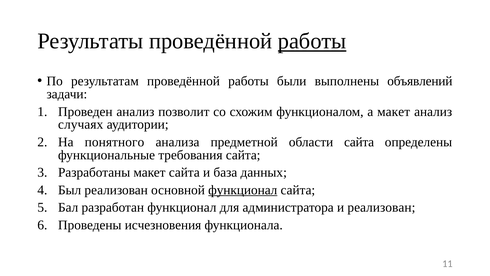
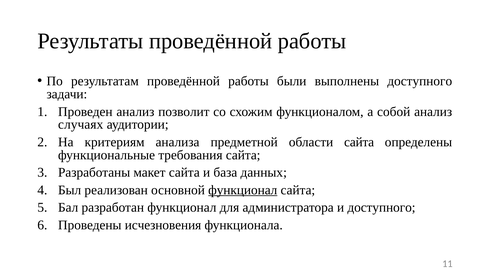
работы at (312, 41) underline: present -> none
выполнены объявлений: объявлений -> доступного
а макет: макет -> собой
понятного: понятного -> критериям
и реализован: реализован -> доступного
